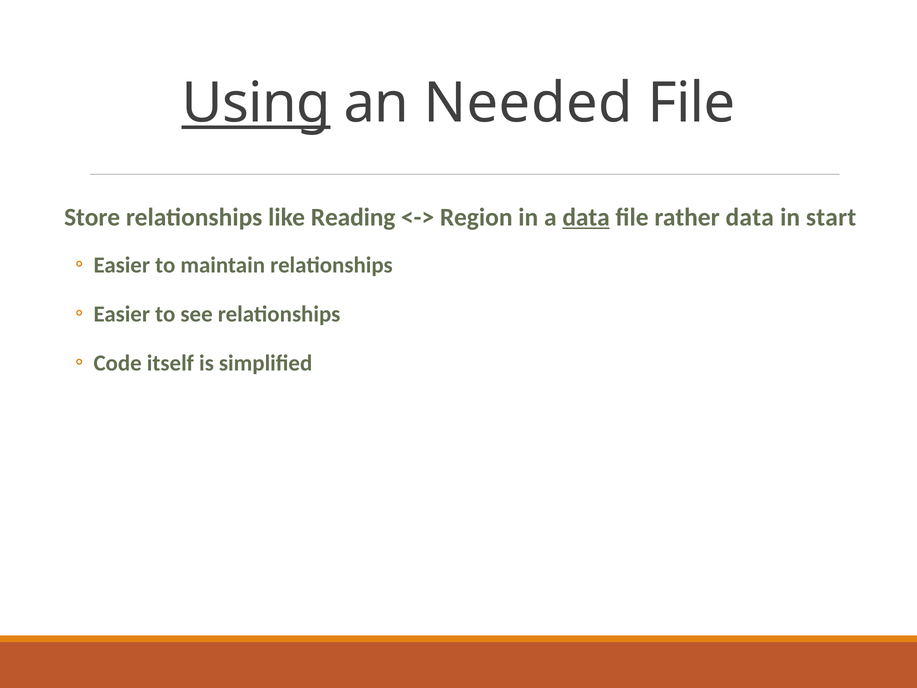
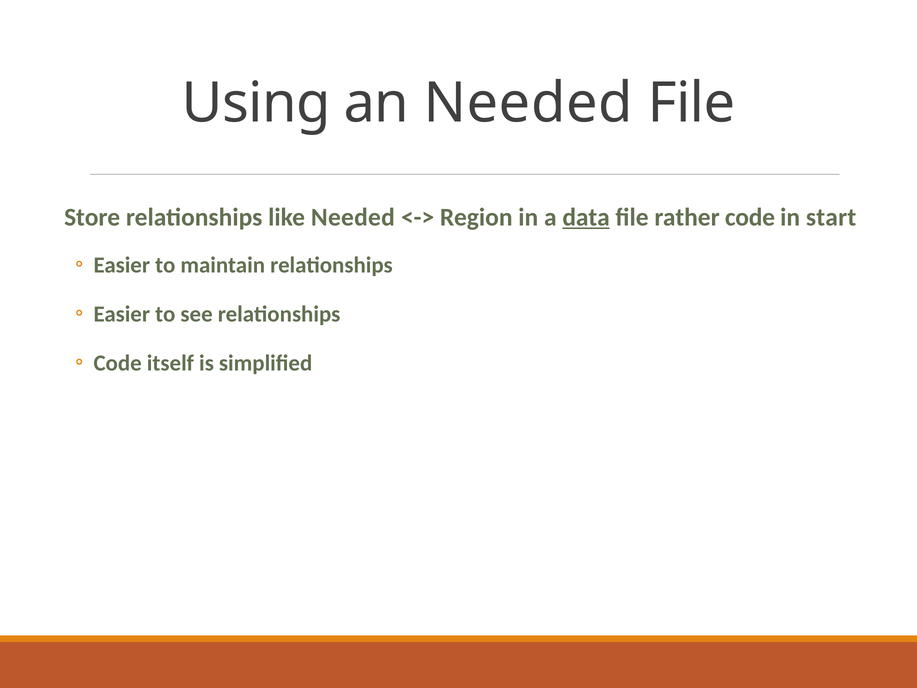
Using underline: present -> none
like Reading: Reading -> Needed
rather data: data -> code
